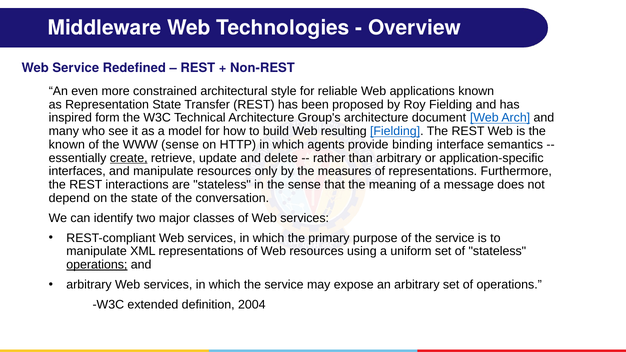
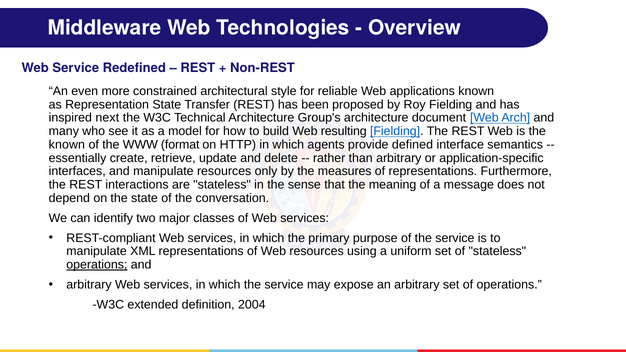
form: form -> next
WWW sense: sense -> format
binding: binding -> defined
create underline: present -> none
